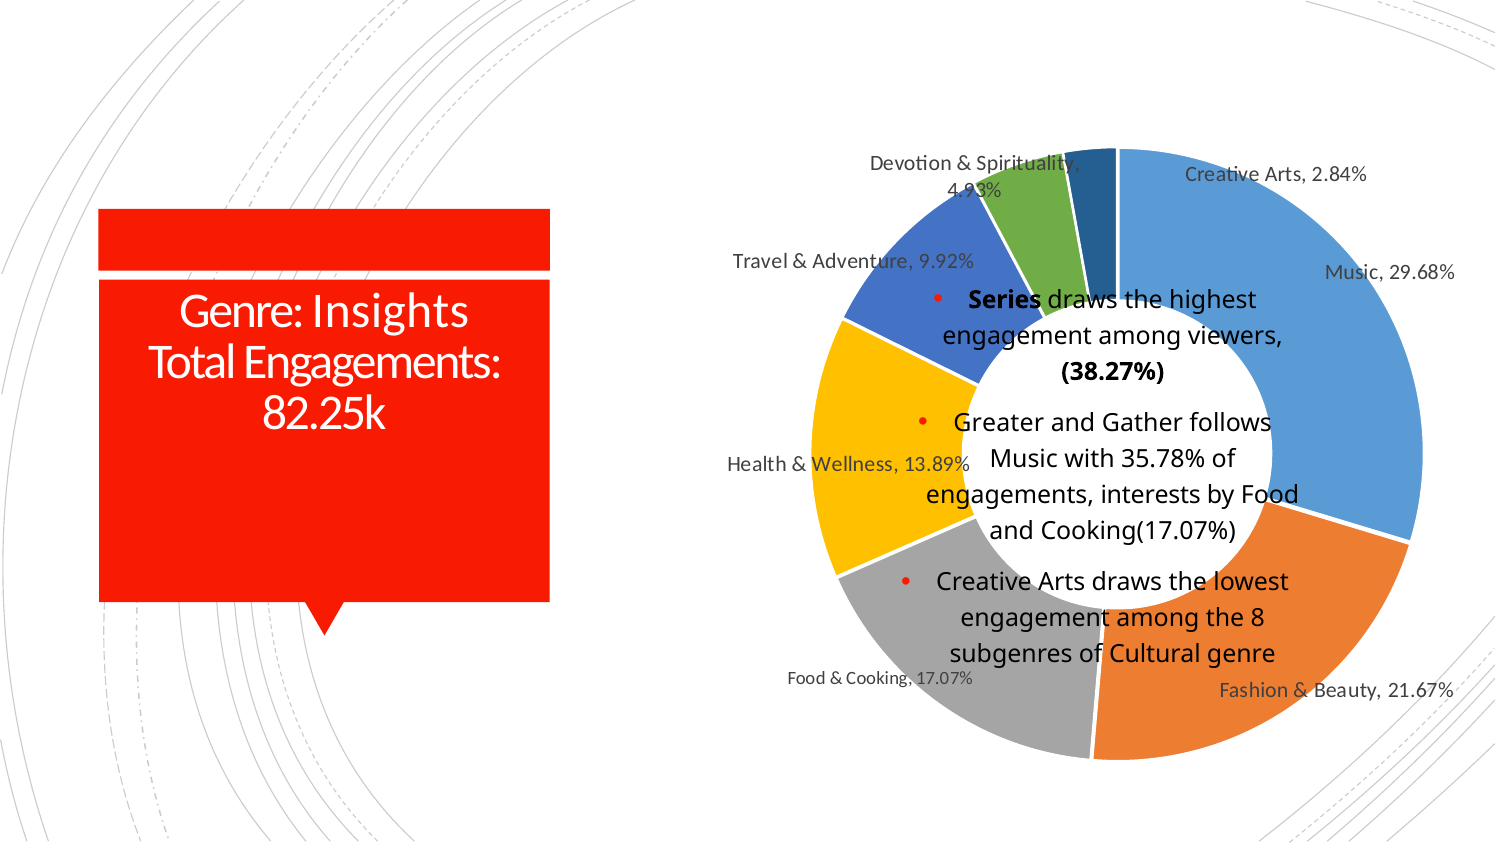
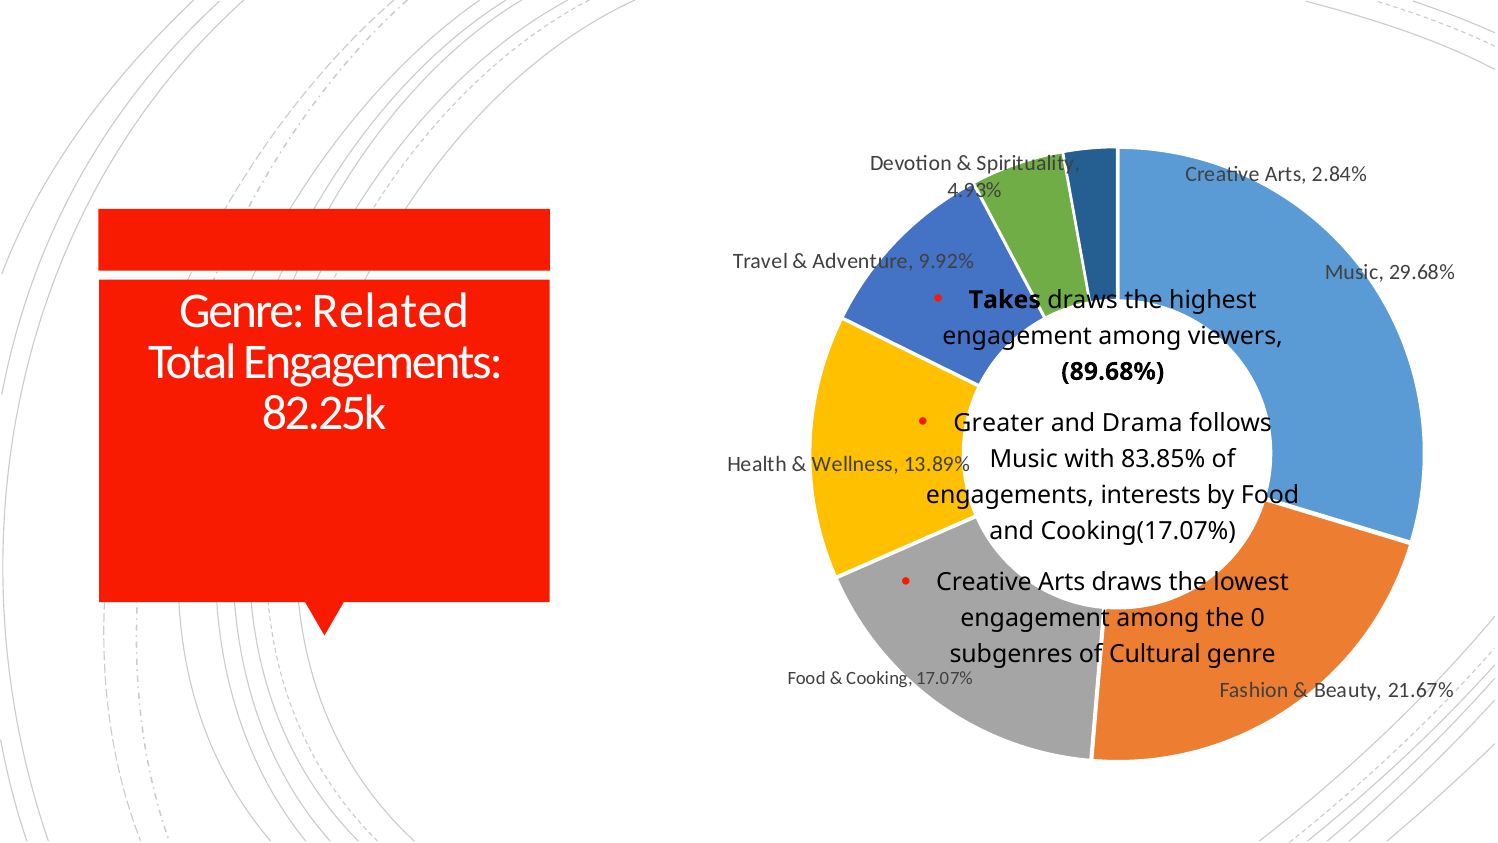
Series: Series -> Takes
Insights: Insights -> Related
38.27%: 38.27% -> 89.68%
Gather: Gather -> Drama
35.78%: 35.78% -> 83.85%
8: 8 -> 0
